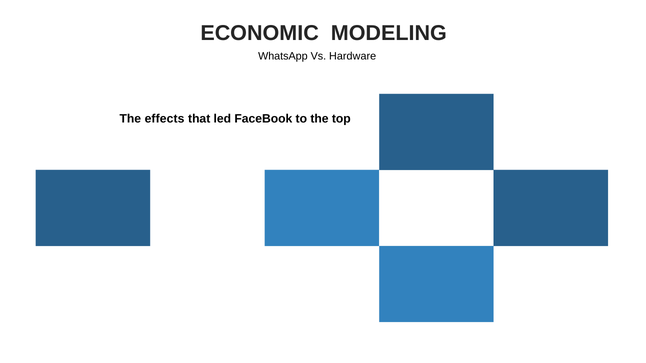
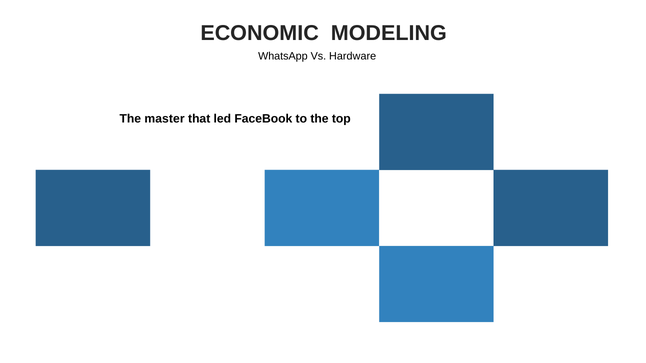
effects: effects -> master
